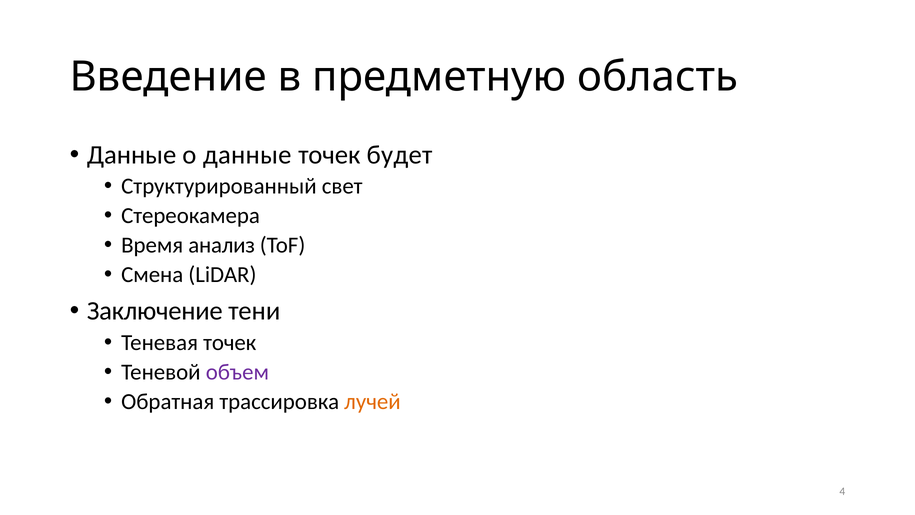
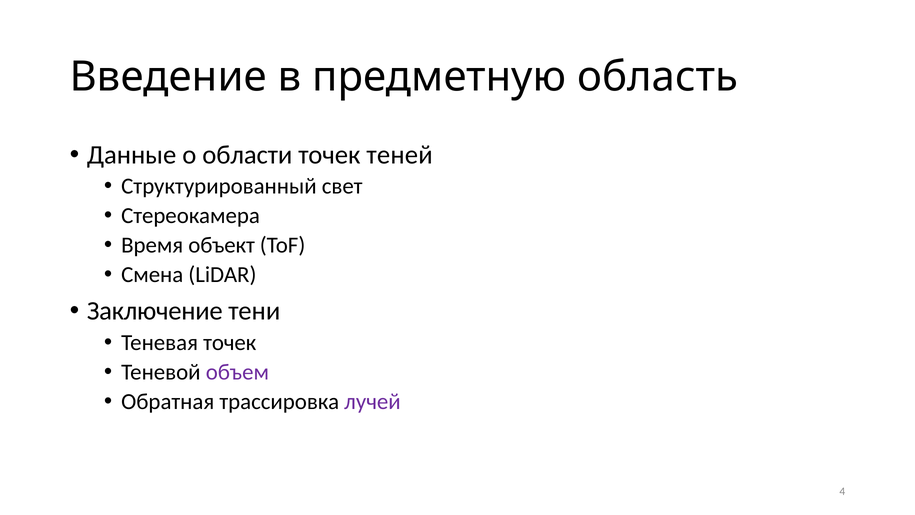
о данные: данные -> области
будет: будет -> теней
анализ: анализ -> объект
лучей colour: orange -> purple
